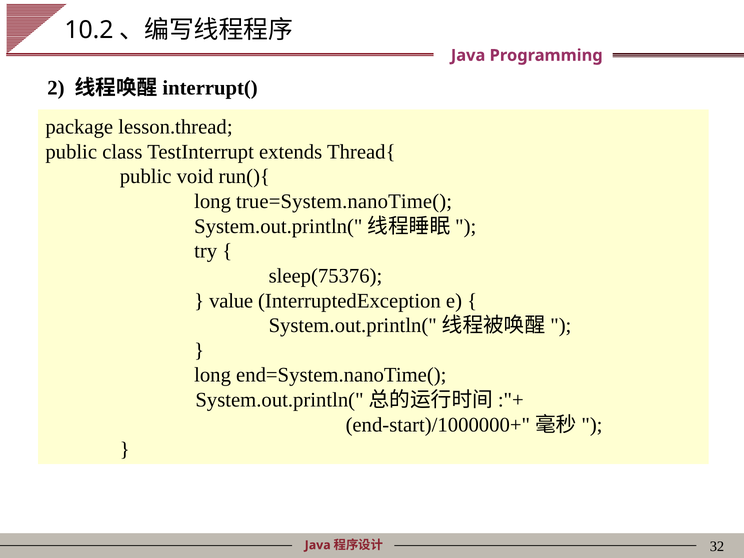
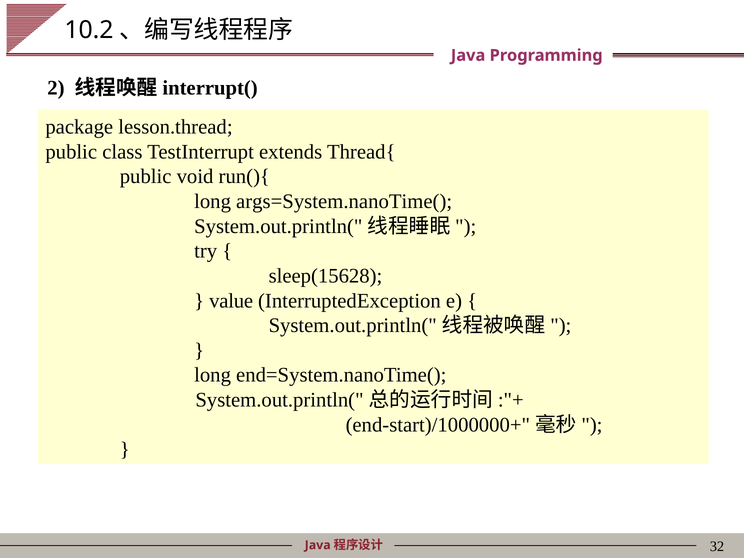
true=System.nanoTime(: true=System.nanoTime( -> args=System.nanoTime(
sleep(75376: sleep(75376 -> sleep(15628
